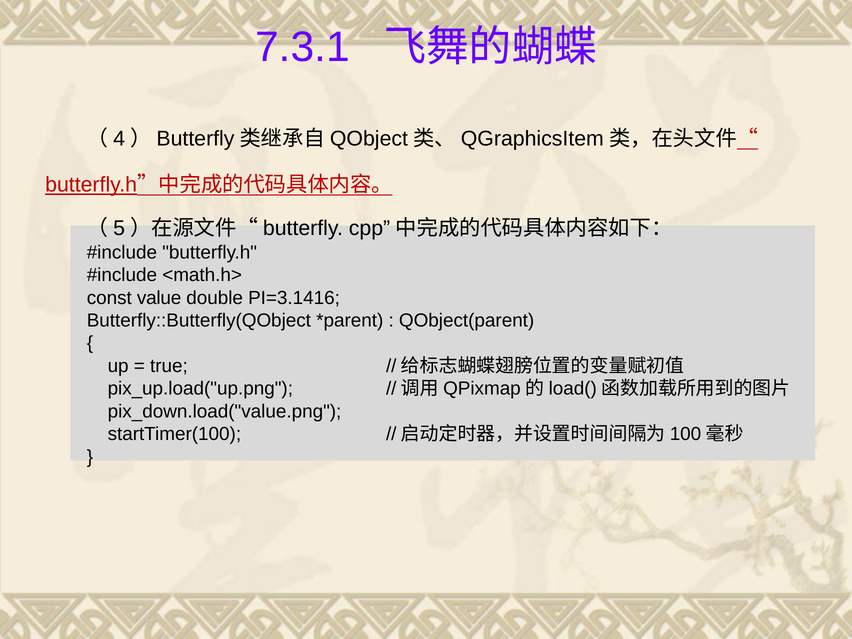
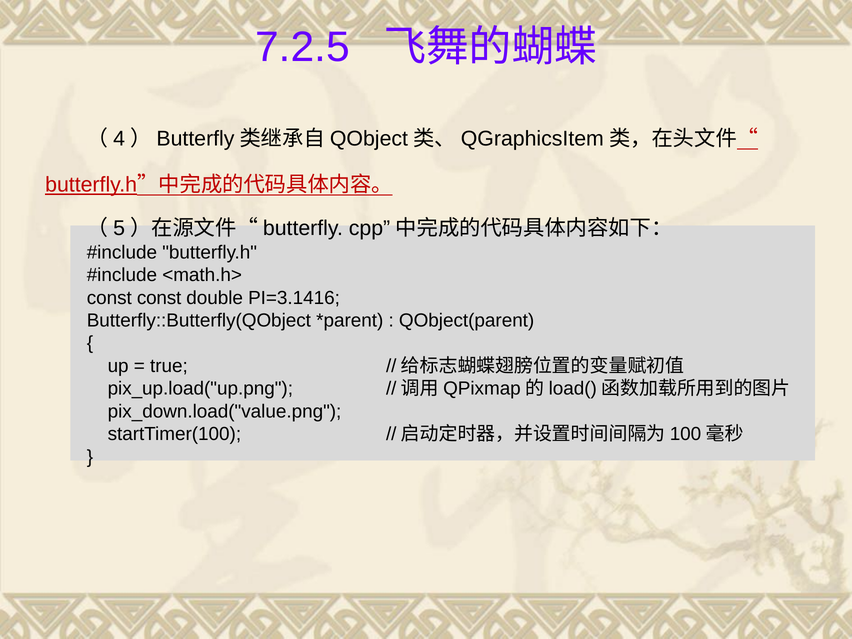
7.3.1: 7.3.1 -> 7.2.5
const value: value -> const
